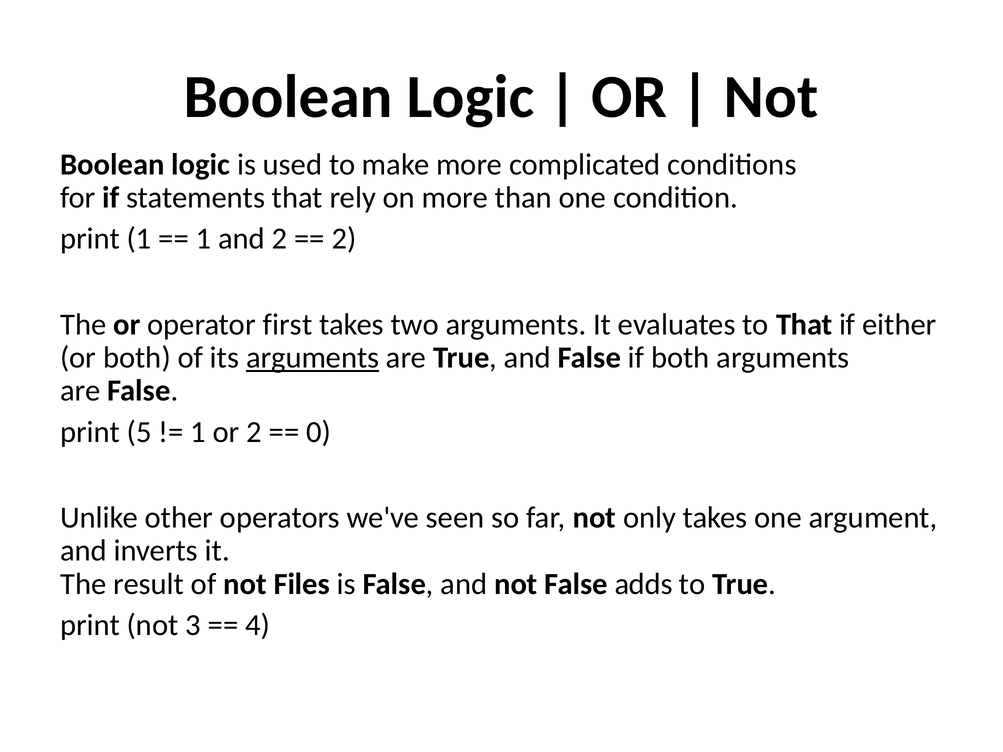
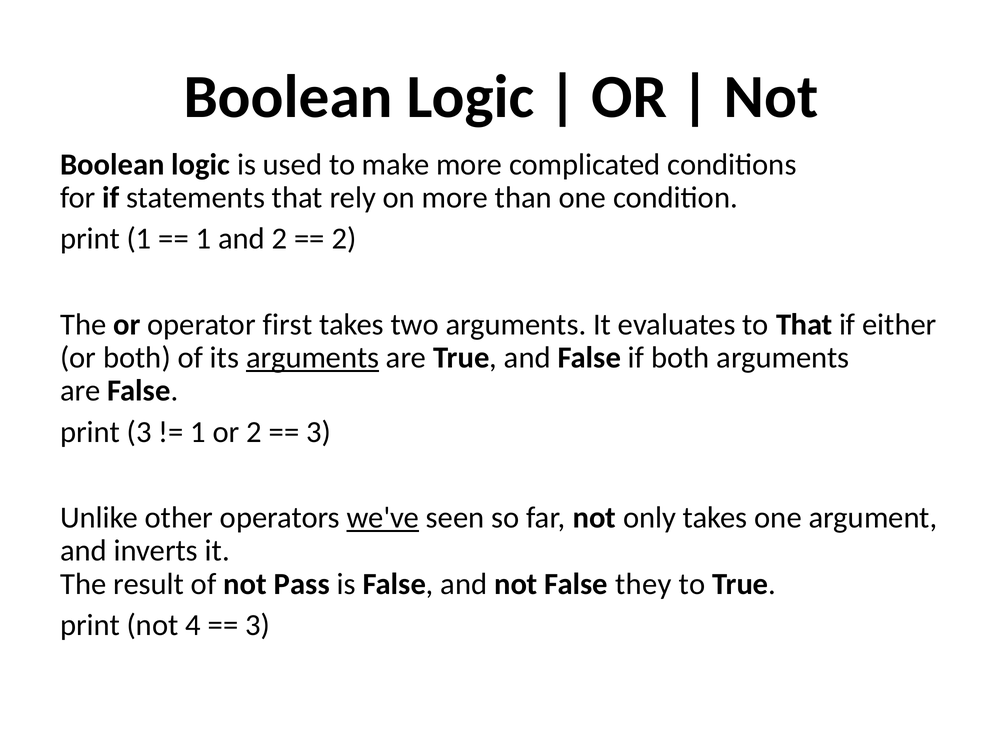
print 5: 5 -> 3
0 at (319, 432): 0 -> 3
we've underline: none -> present
Files: Files -> Pass
adds: adds -> they
3: 3 -> 4
4 at (257, 625): 4 -> 3
